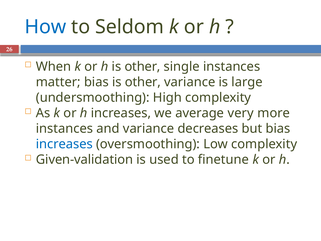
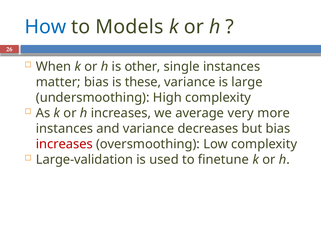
Seldom: Seldom -> Models
bias is other: other -> these
increases at (64, 144) colour: blue -> red
Given-validation: Given-validation -> Large-validation
